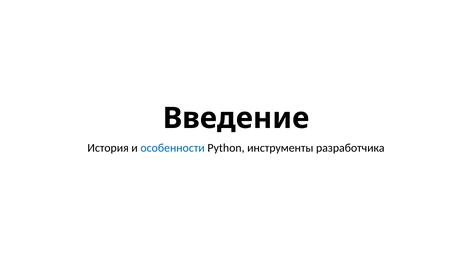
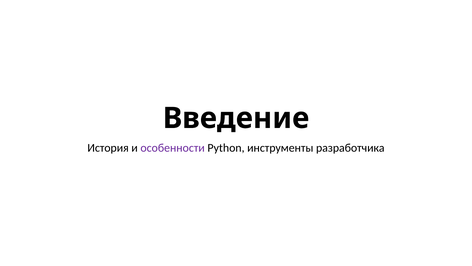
особенности colour: blue -> purple
